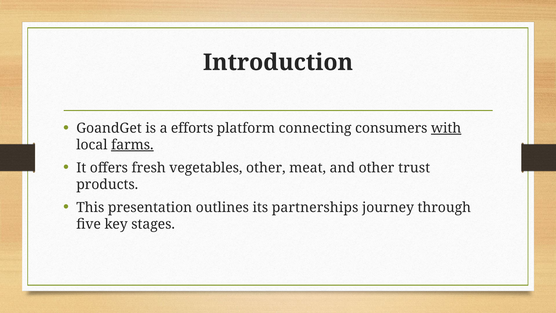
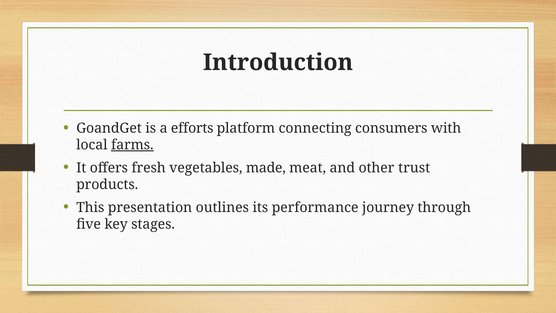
with underline: present -> none
vegetables other: other -> made
partnerships: partnerships -> performance
